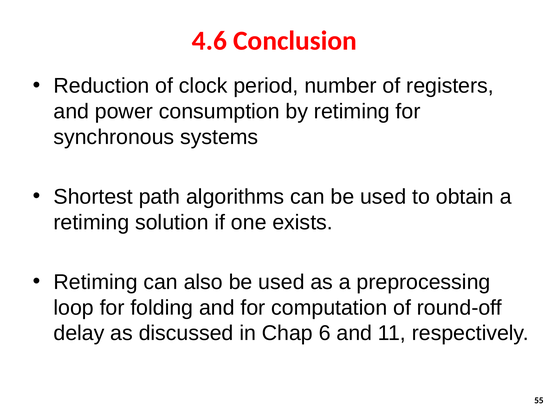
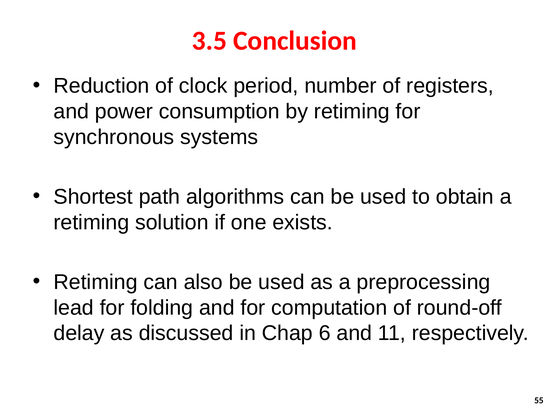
4.6: 4.6 -> 3.5
loop: loop -> lead
